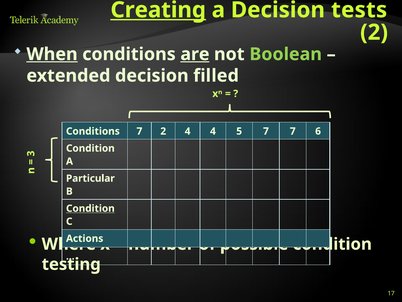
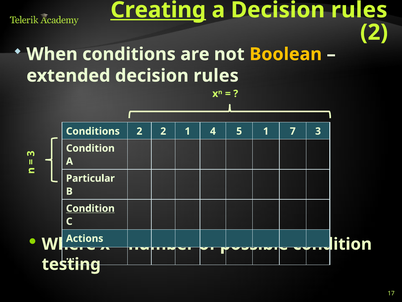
a Decision tests: tests -> rules
When underline: present -> none
are underline: present -> none
Boolean colour: light green -> yellow
extended decision filled: filled -> rules
Conditions 7: 7 -> 2
2 4: 4 -> 1
5 7: 7 -> 1
7 6: 6 -> 3
